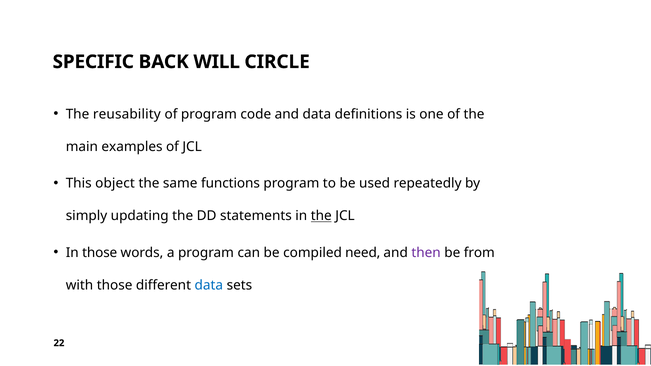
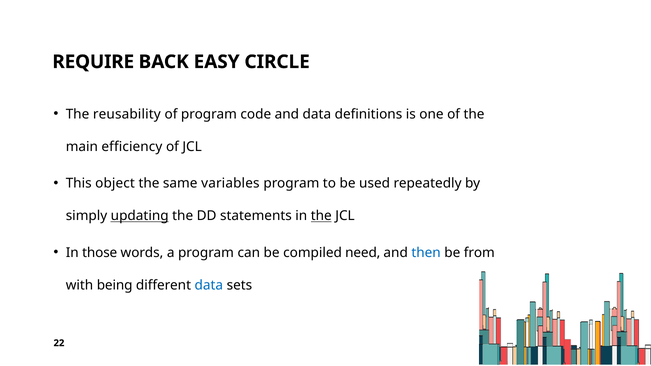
SPECIFIC: SPECIFIC -> REQUIRE
WILL: WILL -> EASY
examples: examples -> efficiency
functions: functions -> variables
updating underline: none -> present
then colour: purple -> blue
with those: those -> being
